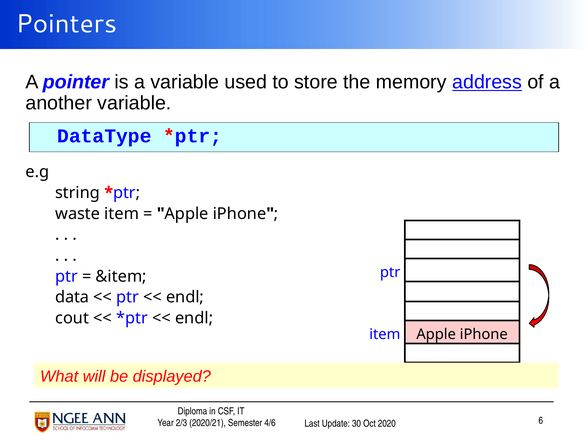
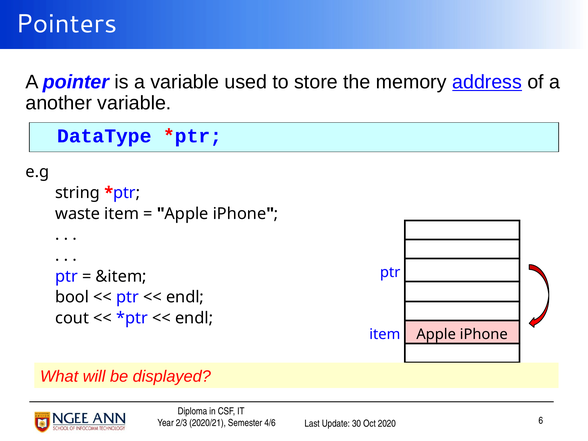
data: data -> bool
